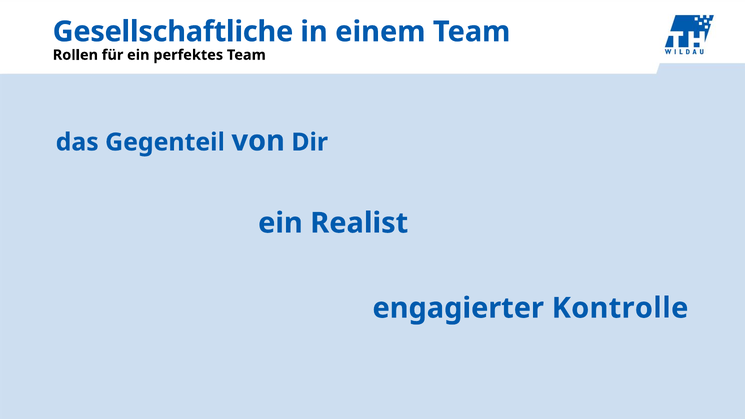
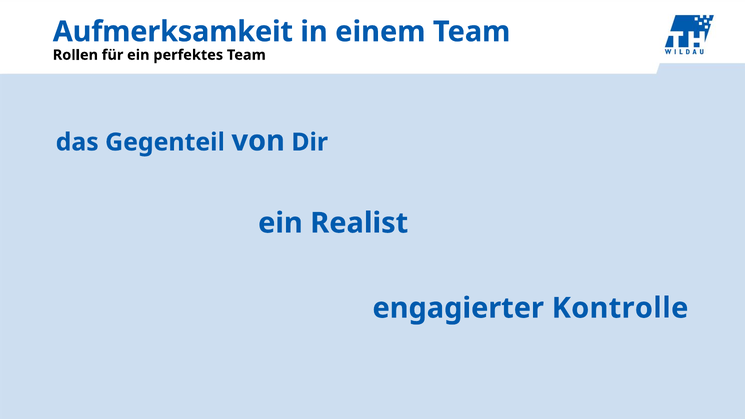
Gesellschaftliche: Gesellschaftliche -> Aufmerksamkeit
